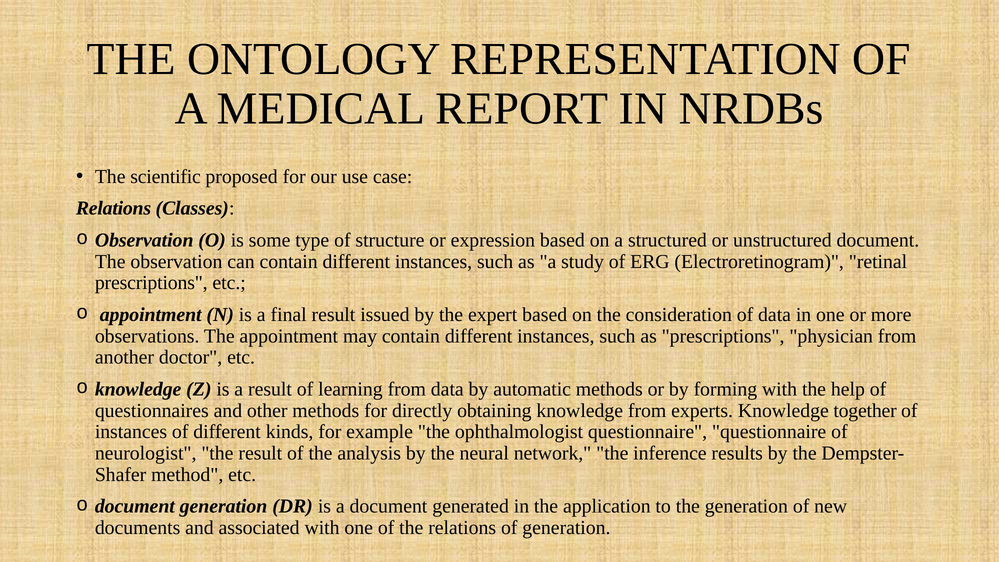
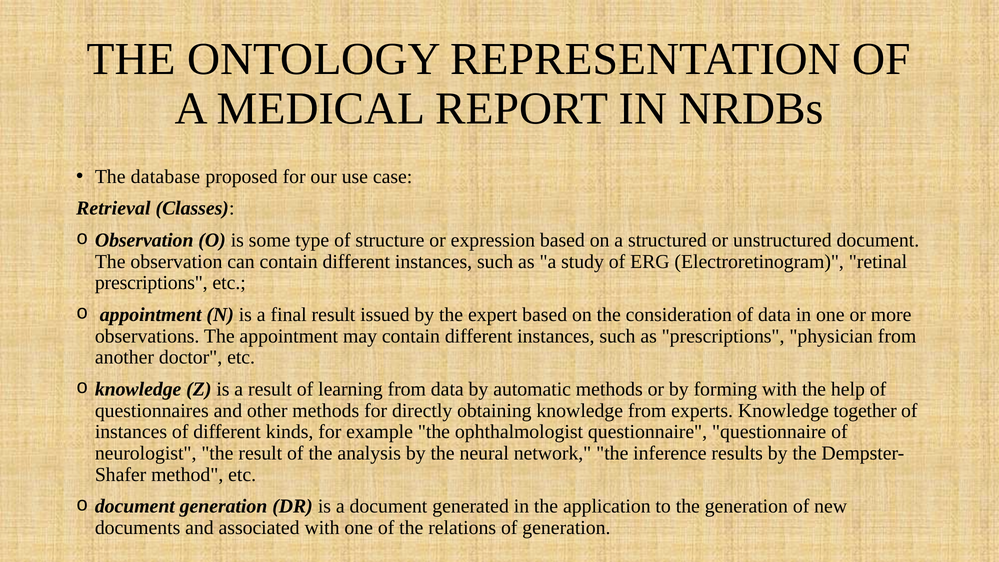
scientific: scientific -> database
Relations at (113, 208): Relations -> Retrieval
